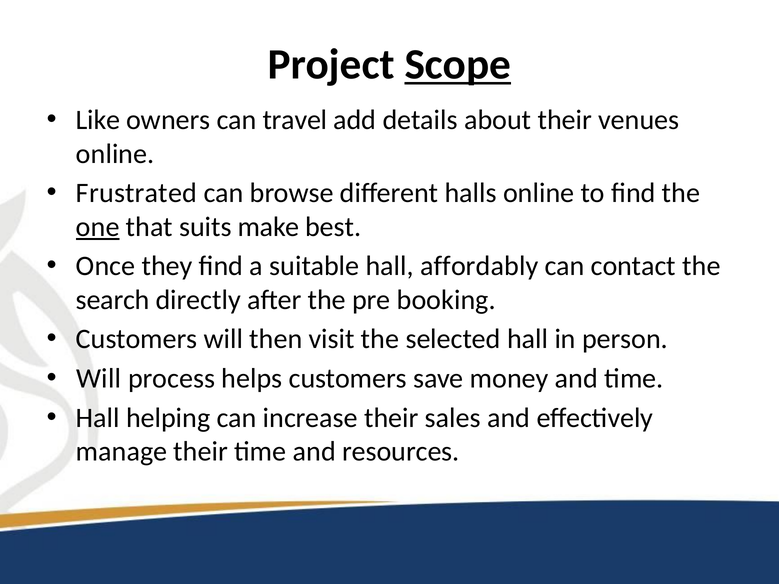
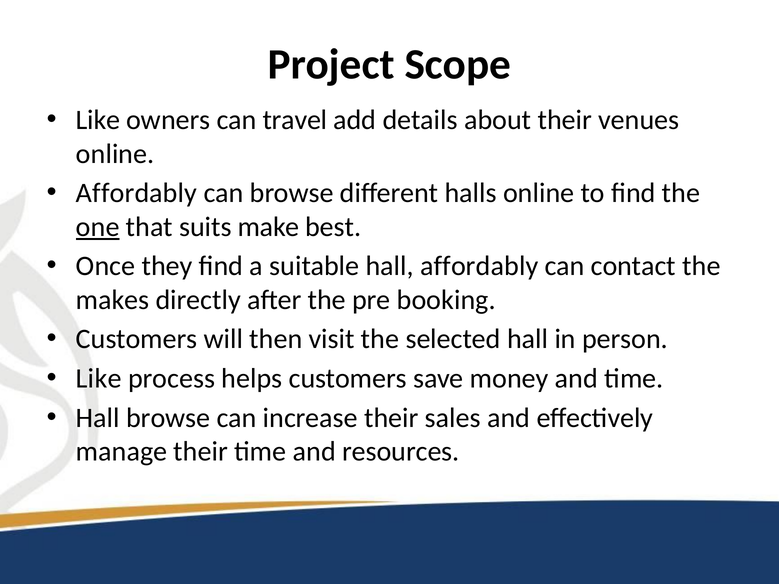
Scope underline: present -> none
Frustrated at (136, 193): Frustrated -> Affordably
search: search -> makes
Will at (99, 379): Will -> Like
Hall helping: helping -> browse
